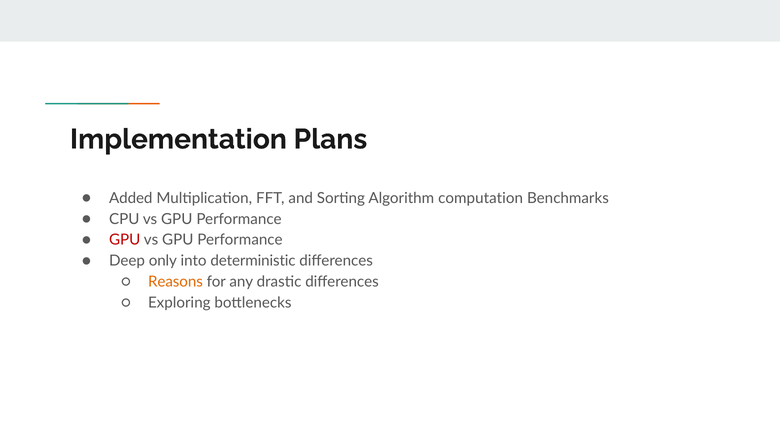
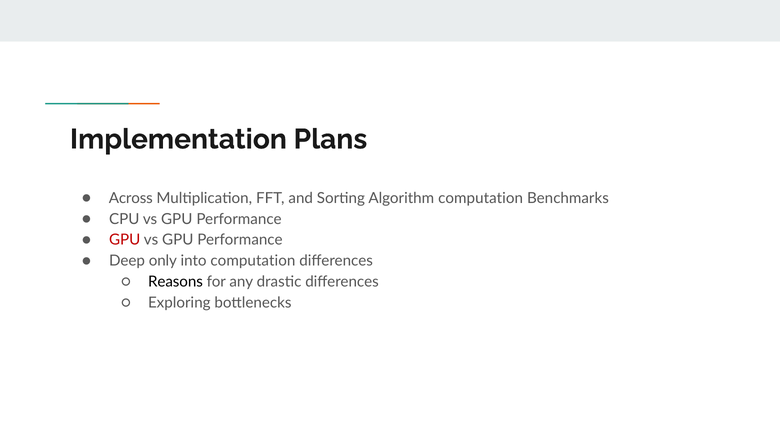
Added: Added -> Across
into deterministic: deterministic -> computation
Reasons colour: orange -> black
